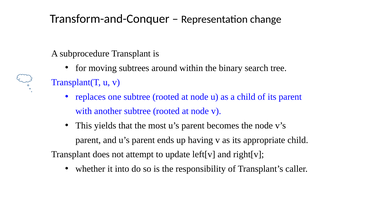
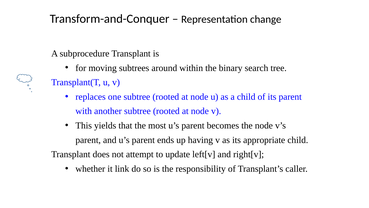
into: into -> link
